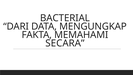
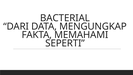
SECARA: SECARA -> SEPERTI
